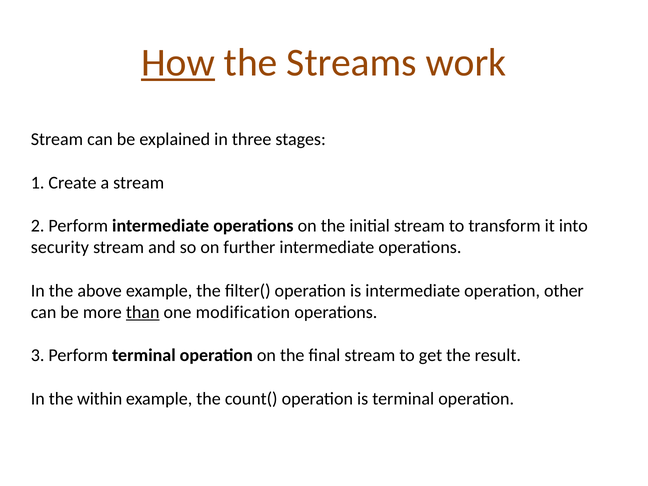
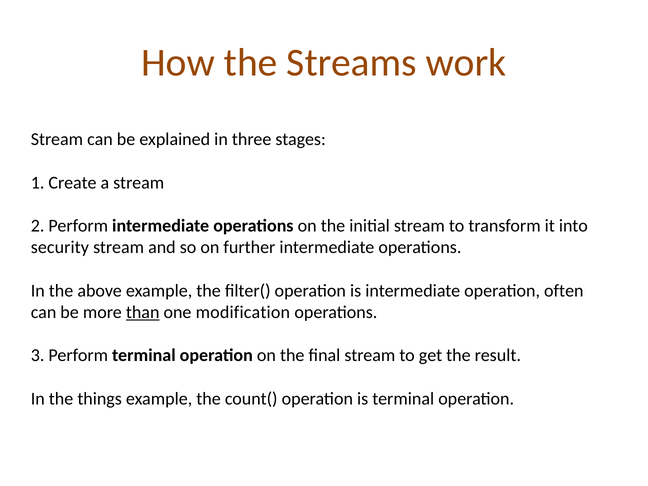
How underline: present -> none
other: other -> often
within: within -> things
